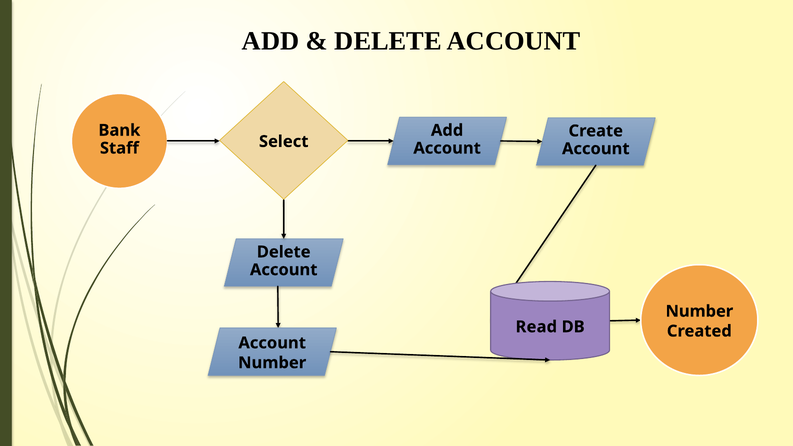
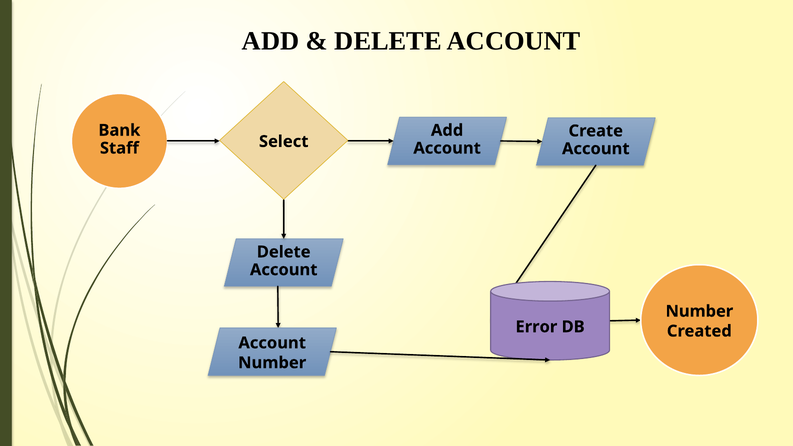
Read: Read -> Error
